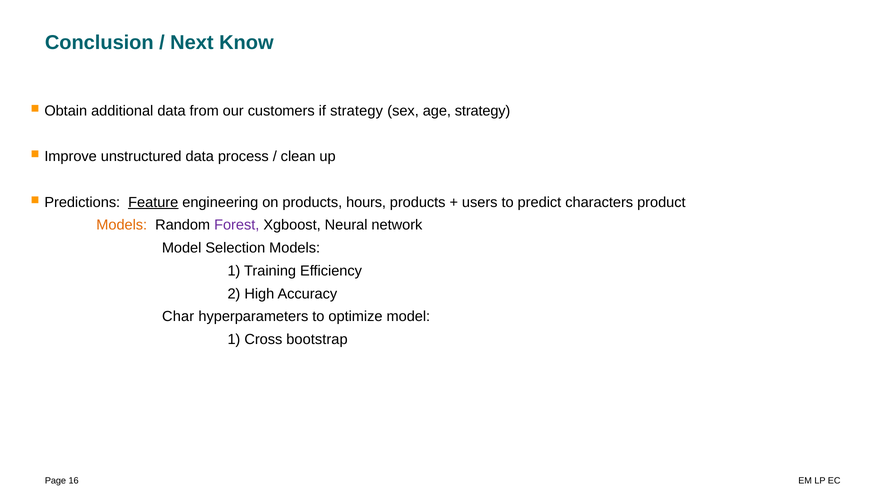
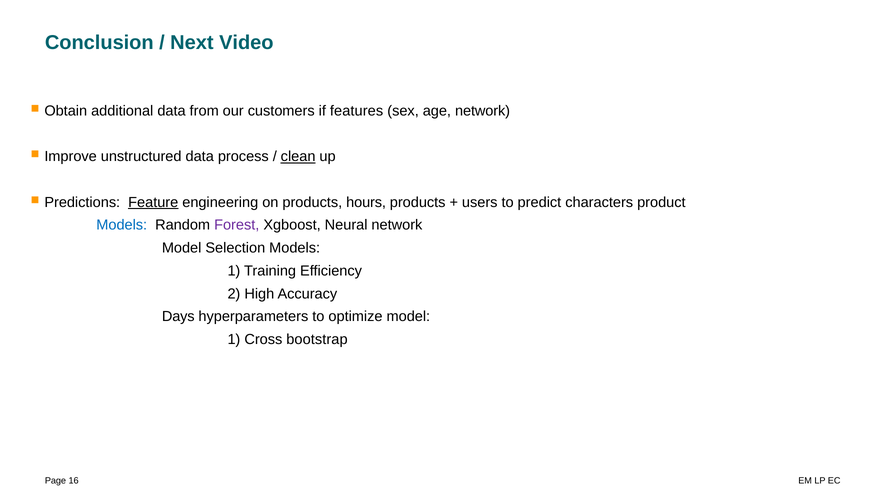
Know: Know -> Video
if strategy: strategy -> features
age strategy: strategy -> network
clean underline: none -> present
Models at (122, 225) colour: orange -> blue
Char: Char -> Days
